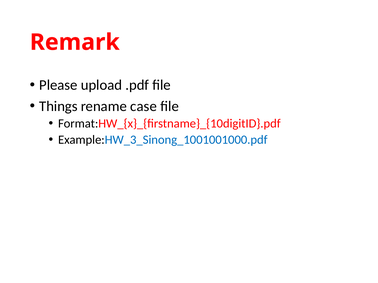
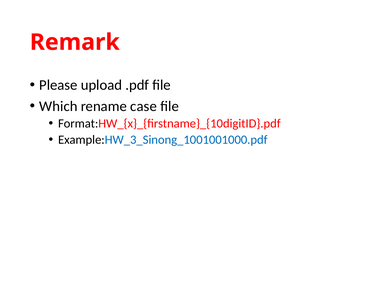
Things: Things -> Which
